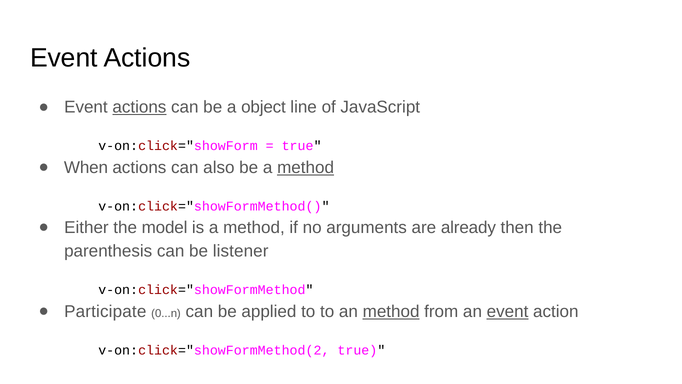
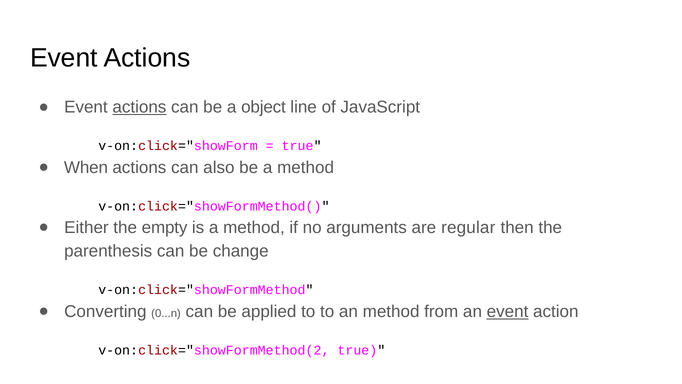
method at (306, 167) underline: present -> none
model: model -> empty
already: already -> regular
listener: listener -> change
Participate: Participate -> Converting
method at (391, 311) underline: present -> none
